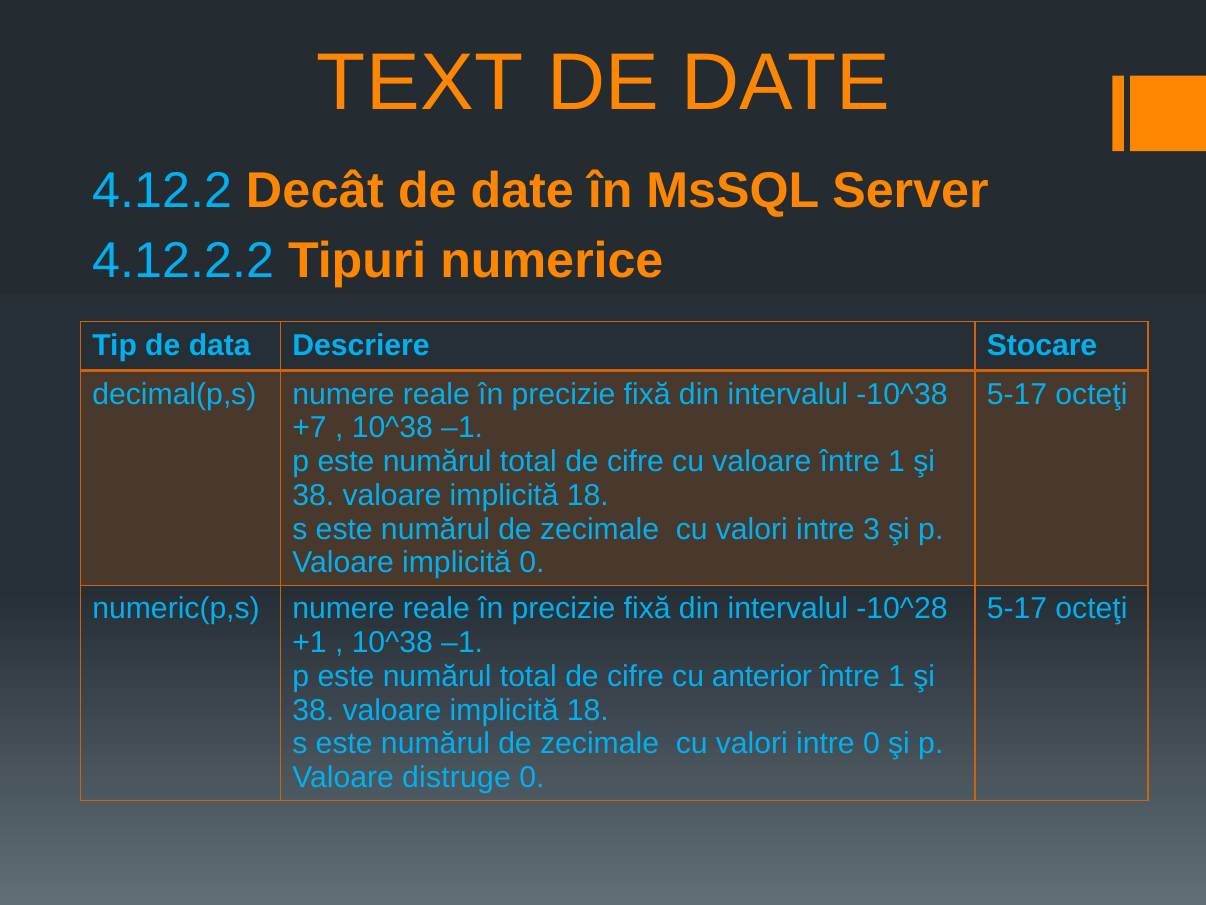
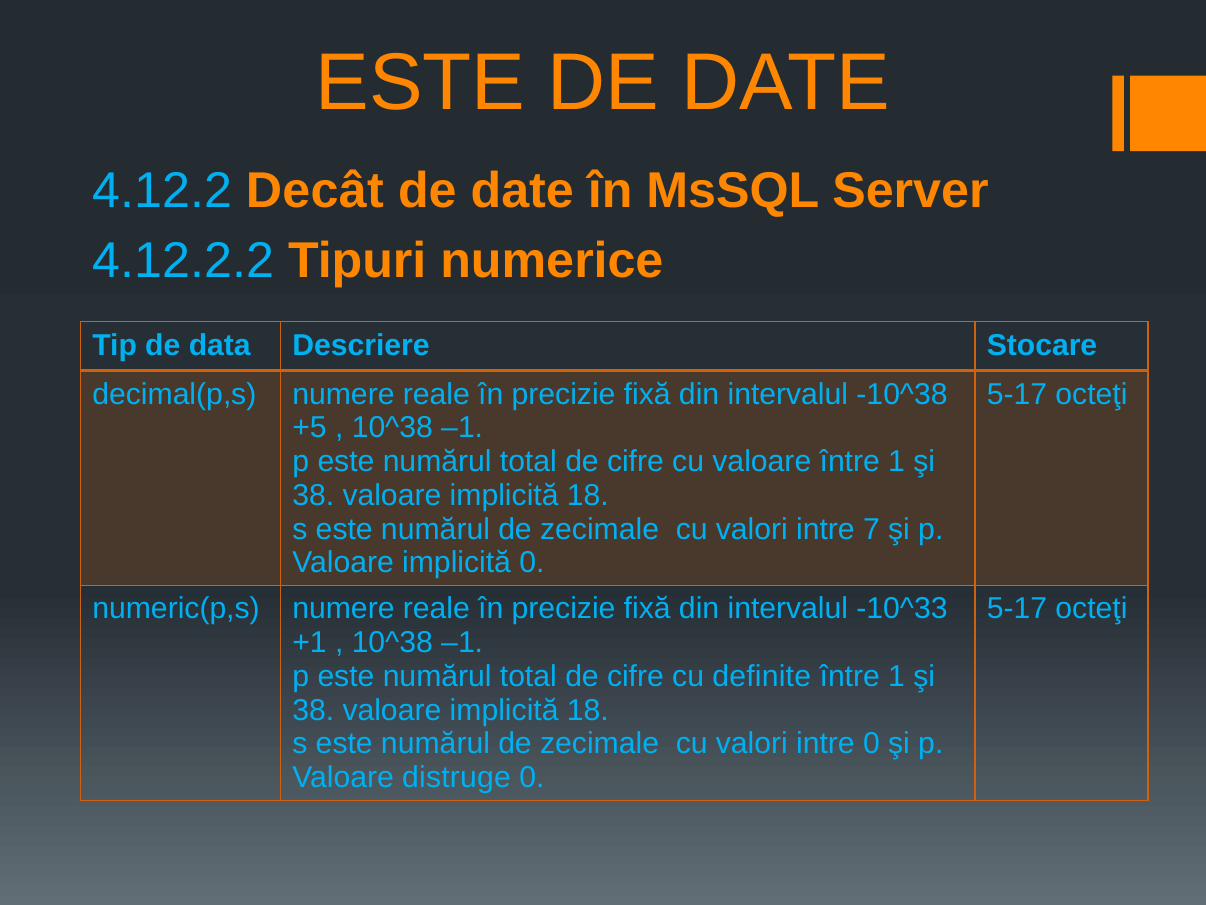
TEXT at (420, 83): TEXT -> ESTE
+7: +7 -> +5
3: 3 -> 7
-10^28: -10^28 -> -10^33
anterior: anterior -> definite
